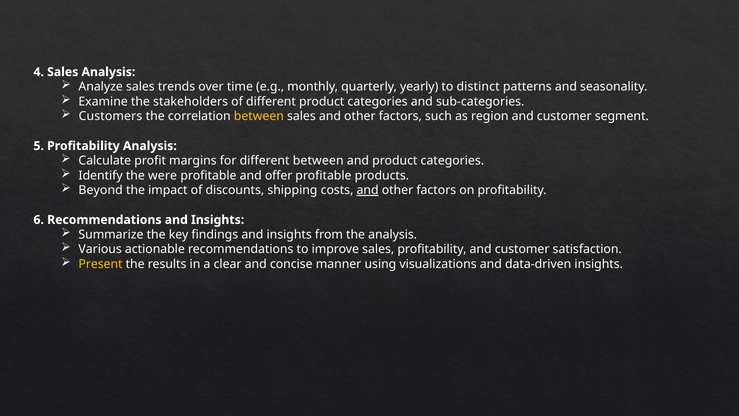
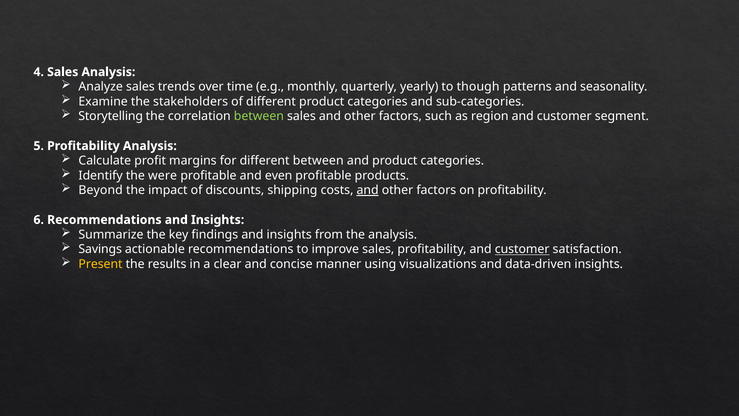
distinct: distinct -> though
Customers: Customers -> Storytelling
between at (259, 116) colour: yellow -> light green
offer: offer -> even
Various: Various -> Savings
customer at (522, 249) underline: none -> present
